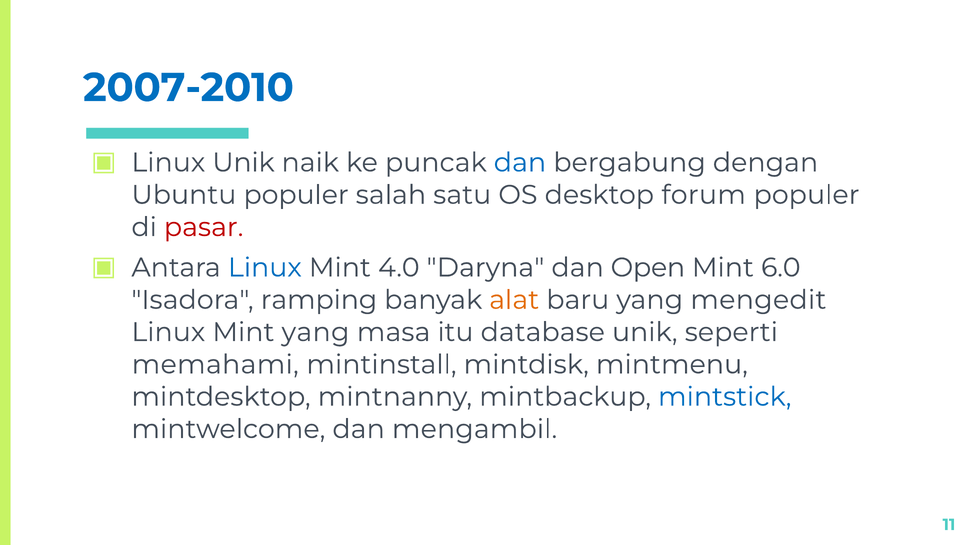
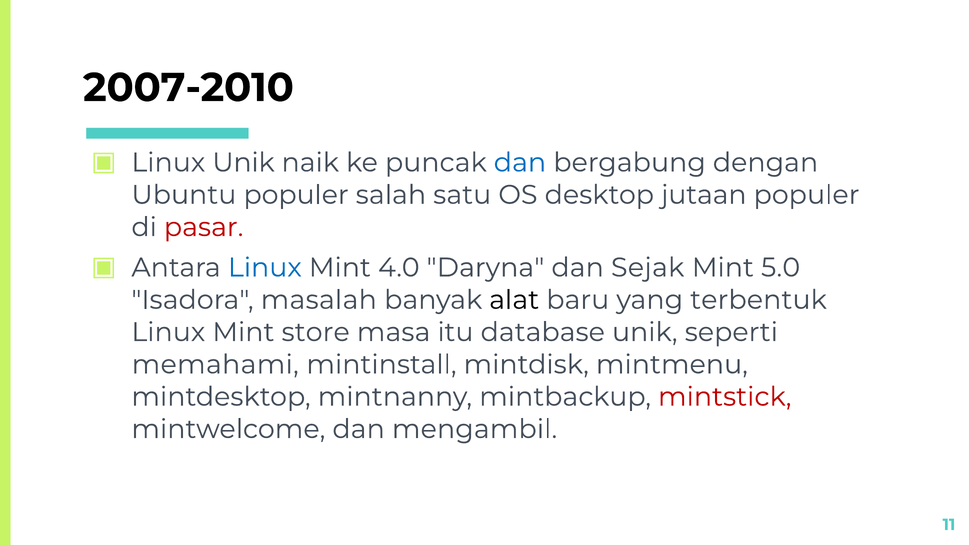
2007-2010 colour: blue -> black
forum: forum -> jutaan
Open: Open -> Sejak
6.0: 6.0 -> 5.0
ramping: ramping -> masalah
alat colour: orange -> black
mengedit: mengedit -> terbentuk
Mint yang: yang -> store
mintstick colour: blue -> red
